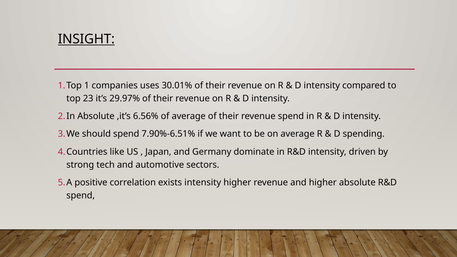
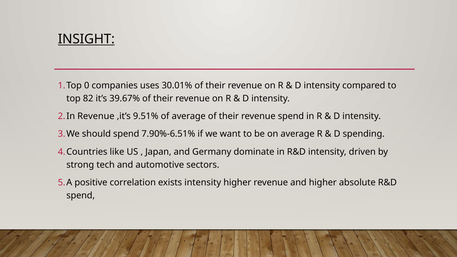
1: 1 -> 0
23: 23 -> 82
29.97%: 29.97% -> 39.67%
Absolute at (96, 116): Absolute -> Revenue
6.56%: 6.56% -> 9.51%
